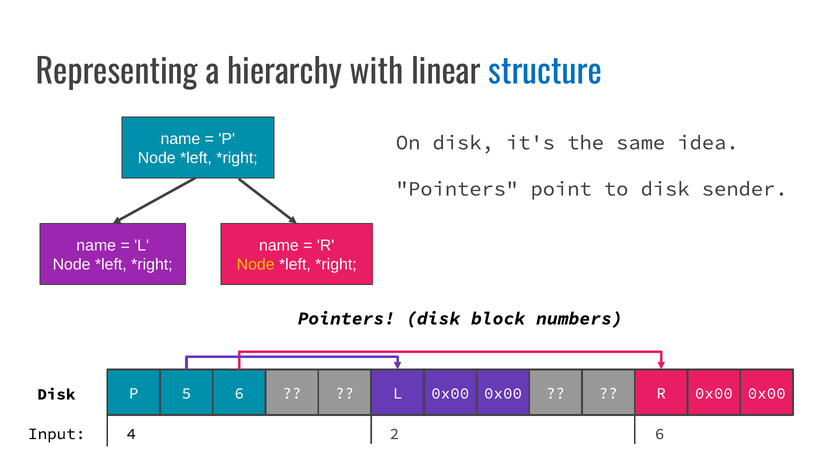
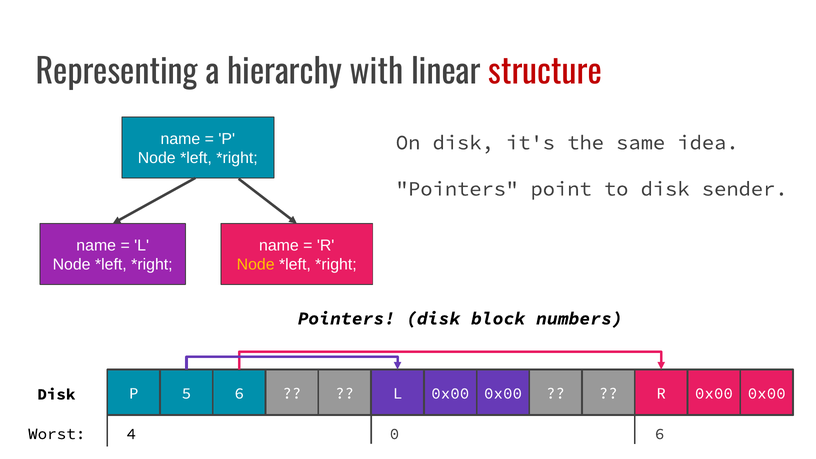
structure colour: blue -> red
Input: Input -> Worst
2: 2 -> 0
